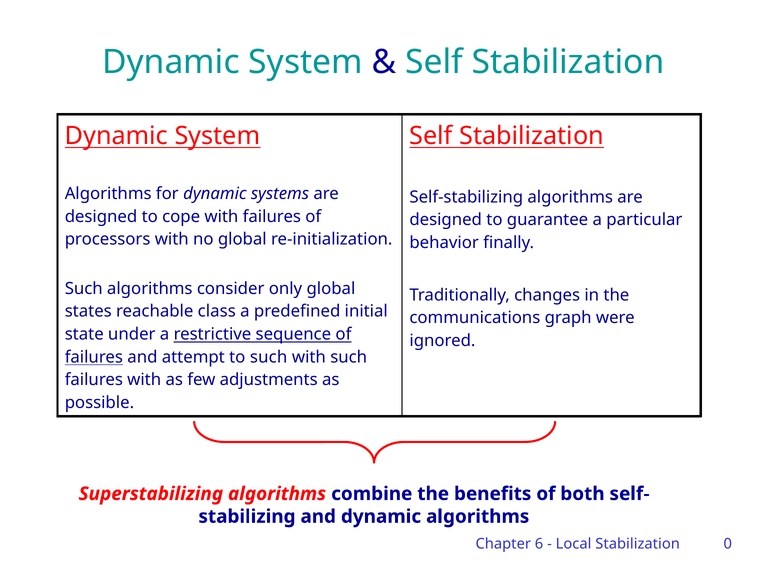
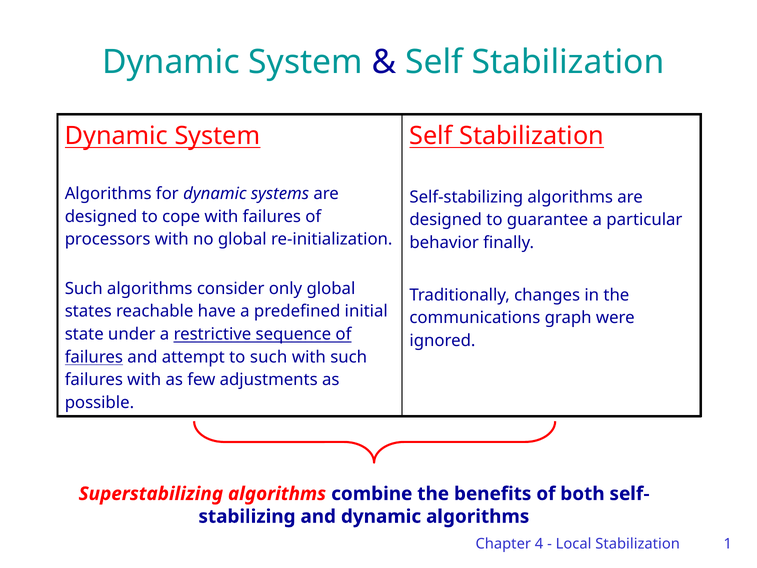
class: class -> have
6: 6 -> 4
0: 0 -> 1
